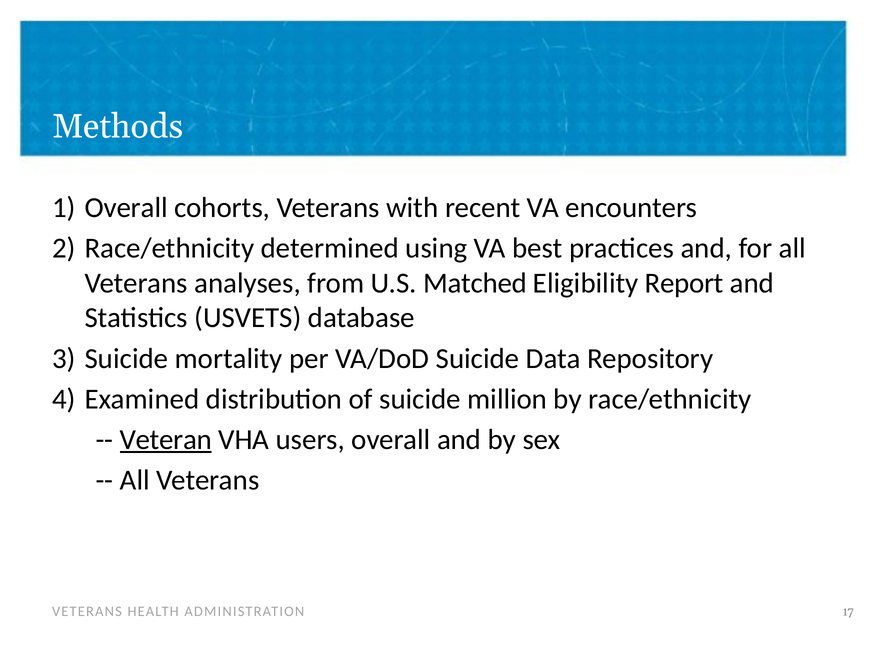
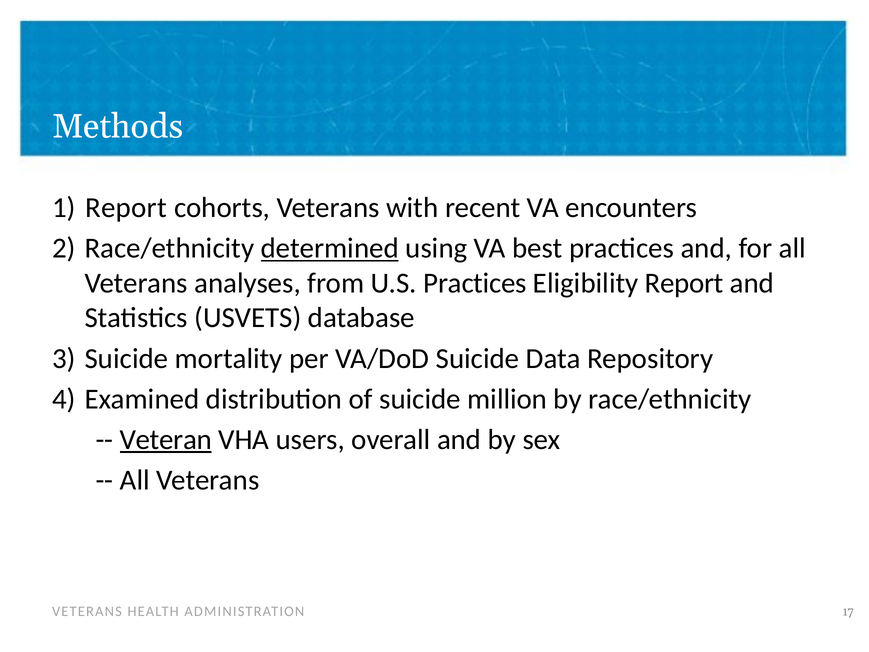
Overall at (126, 208): Overall -> Report
determined underline: none -> present
U.S Matched: Matched -> Practices
